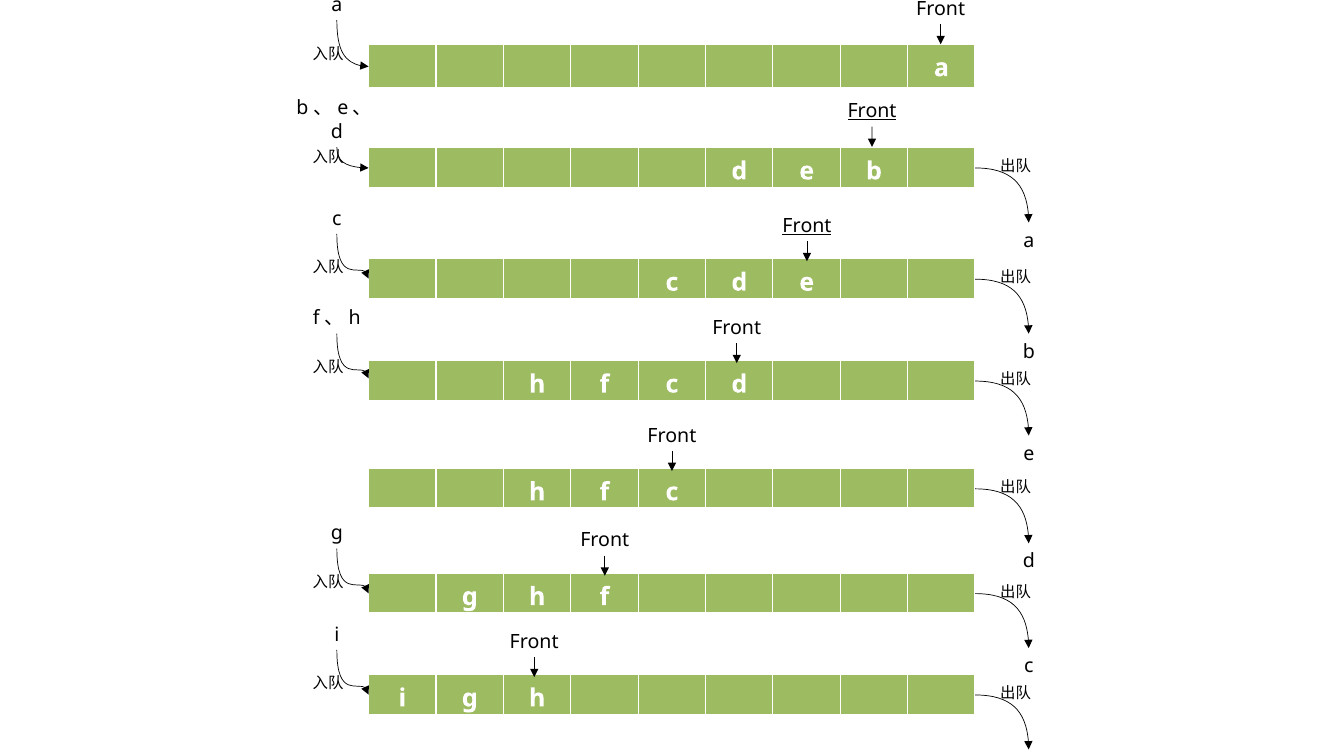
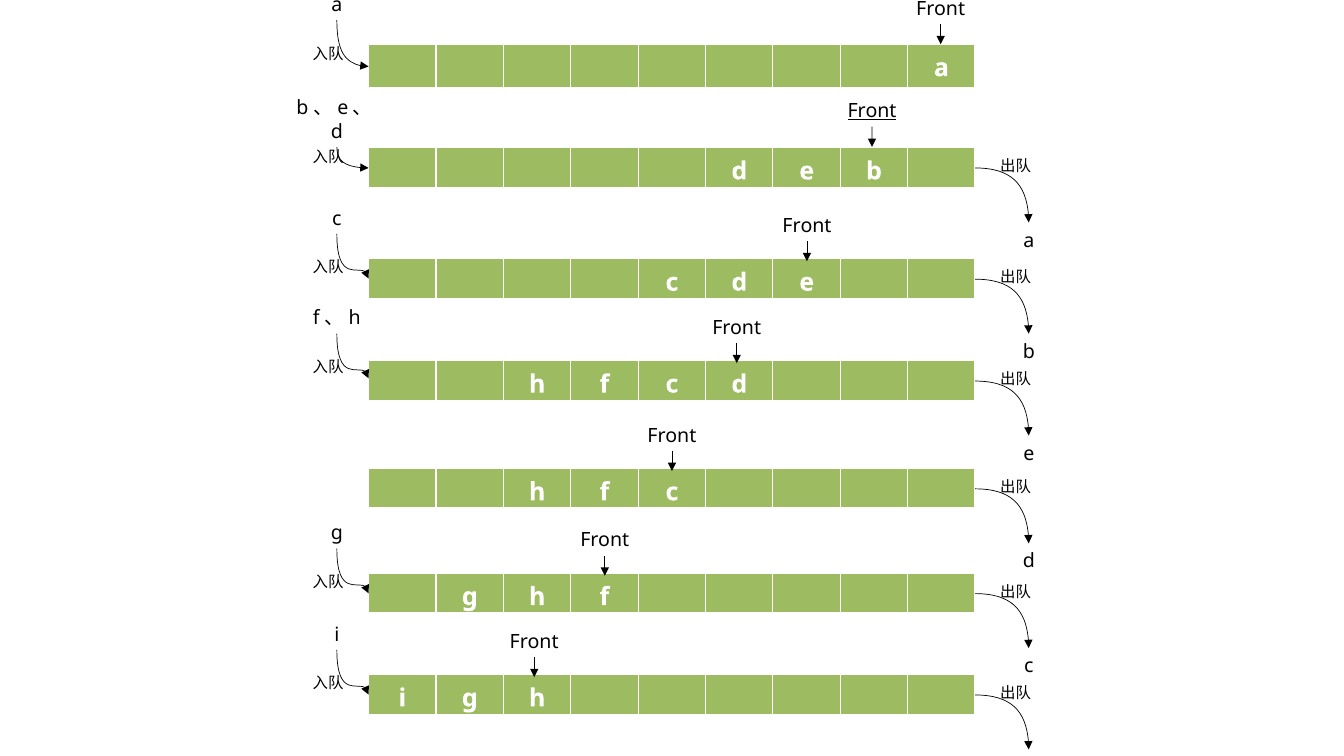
Front at (807, 226) underline: present -> none
